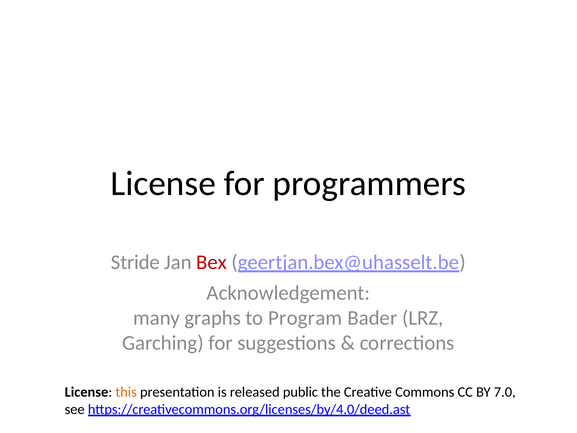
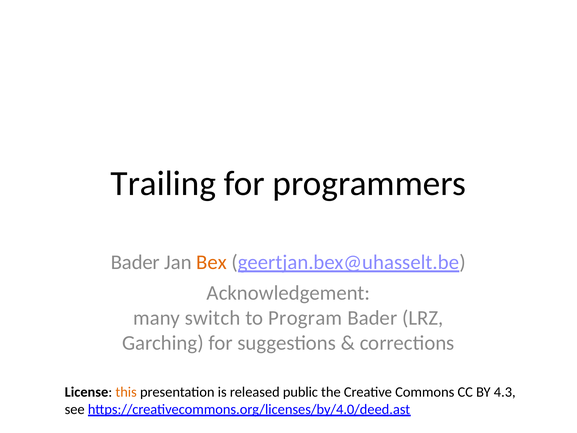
License at (163, 183): License -> Trailing
Stride at (135, 262): Stride -> Bader
Bex colour: red -> orange
graphs: graphs -> switch
7.0: 7.0 -> 4.3
